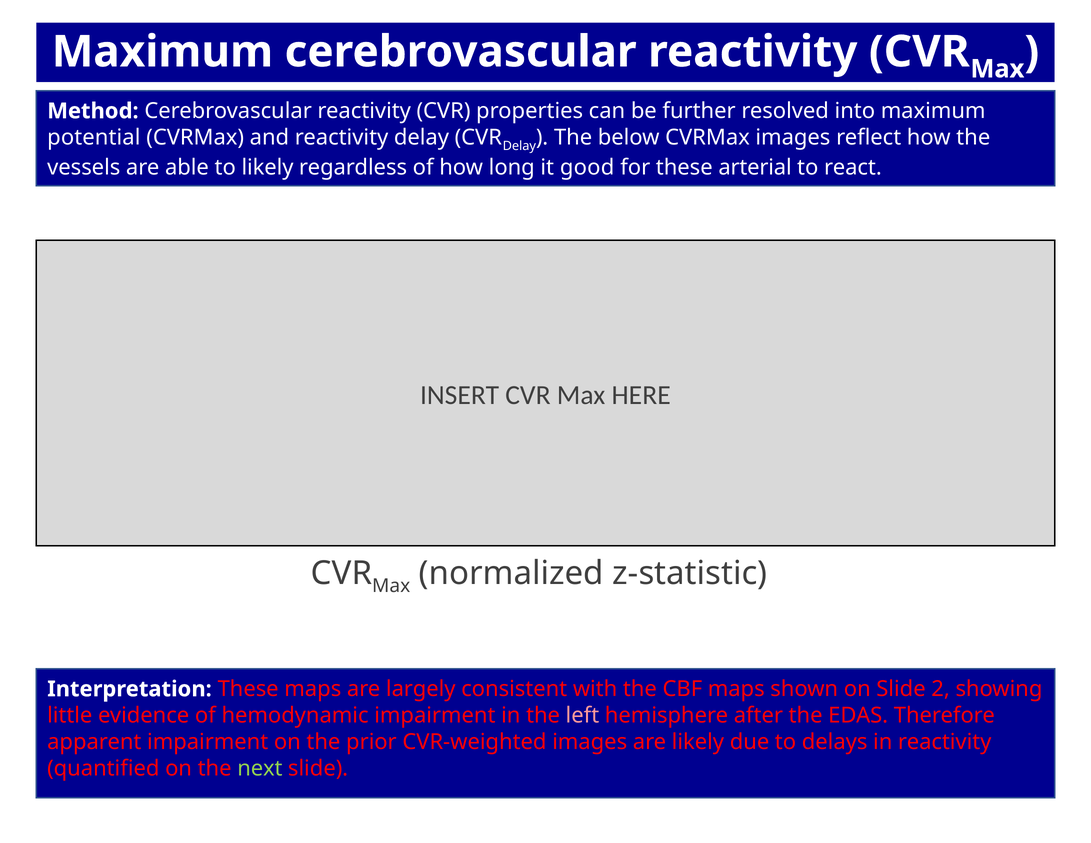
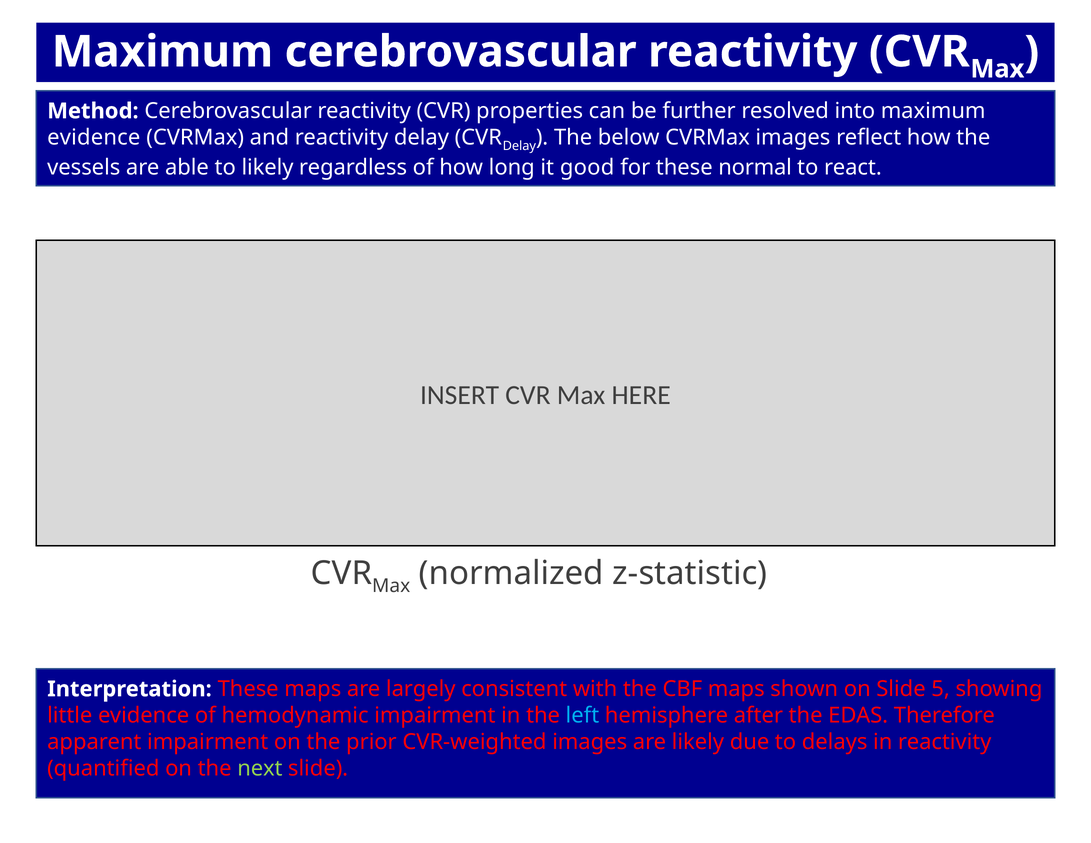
potential at (94, 137): potential -> evidence
arterial: arterial -> normal
2: 2 -> 5
left colour: pink -> light blue
